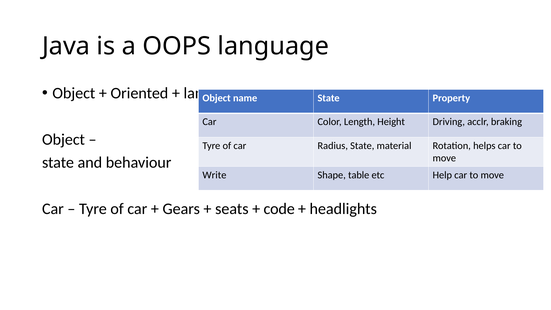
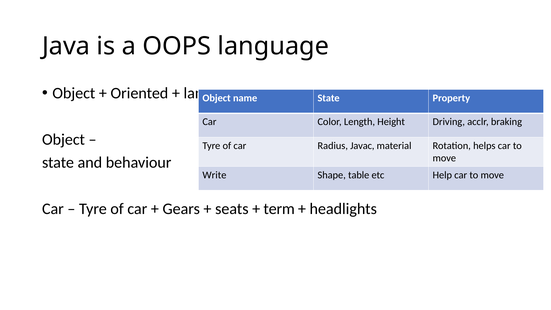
Radius State: State -> Javac
code: code -> term
